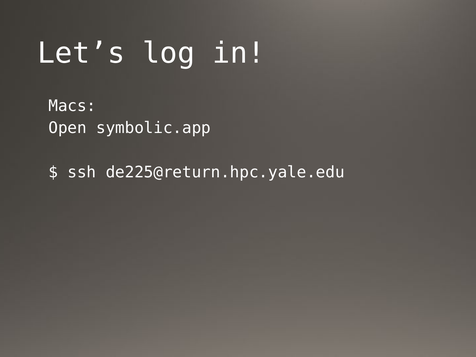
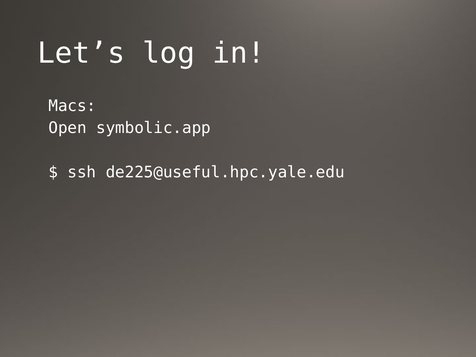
de225@return.hpc.yale.edu: de225@return.hpc.yale.edu -> de225@useful.hpc.yale.edu
